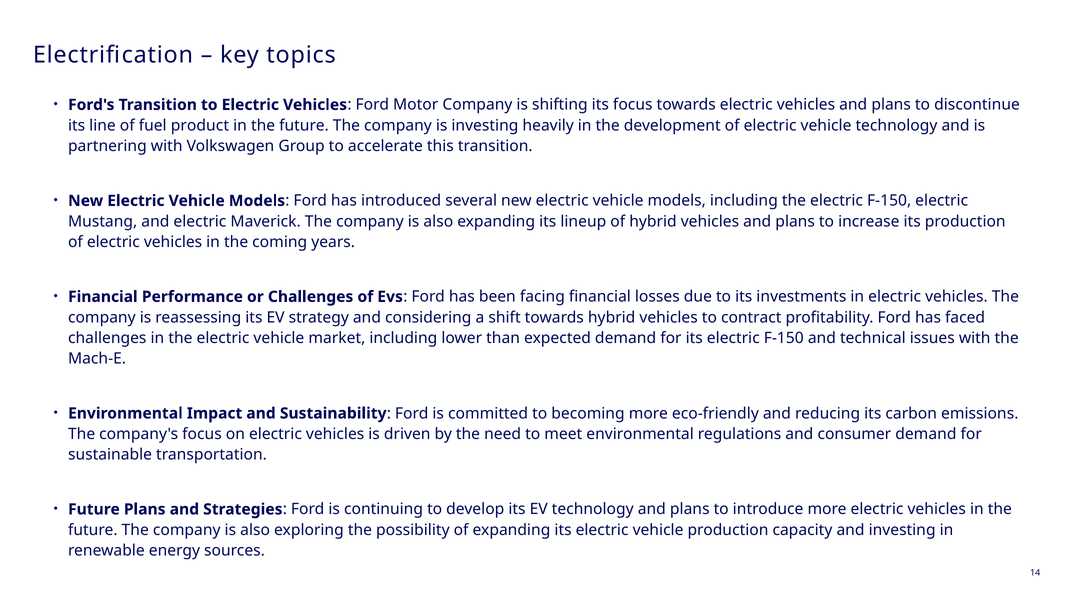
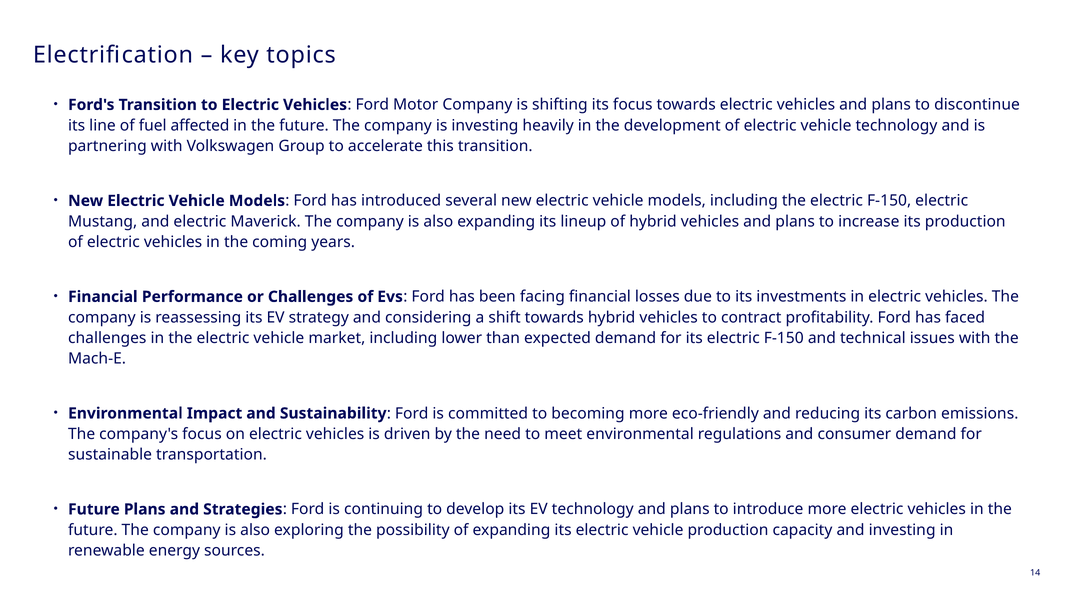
product: product -> affected
